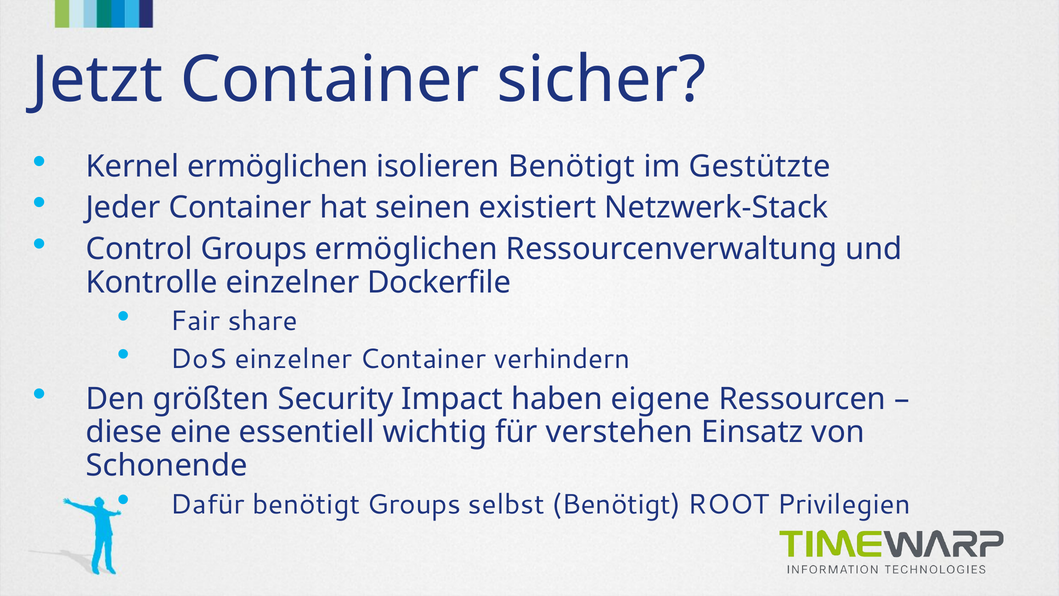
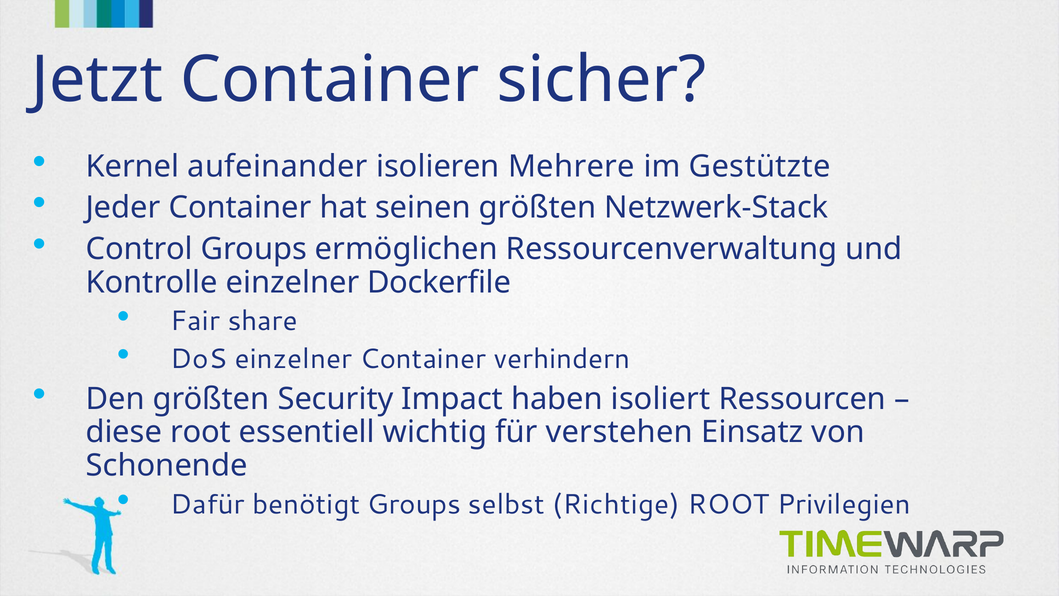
Kernel ermöglichen: ermöglichen -> aufeinander
isolieren Benötigt: Benötigt -> Mehrere
seinen existiert: existiert -> größten
eigene: eigene -> isoliert
diese eine: eine -> root
selbst Benötigt: Benötigt -> Richtige
